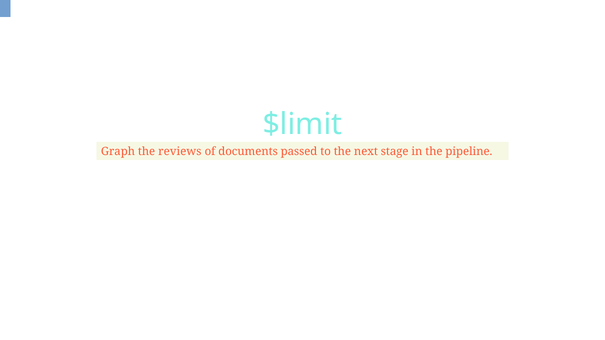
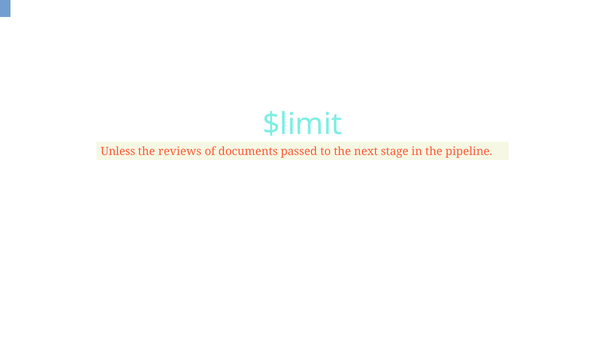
Graph: Graph -> Unless
